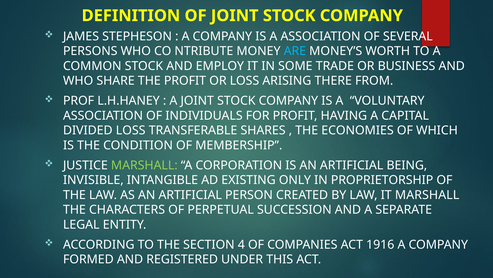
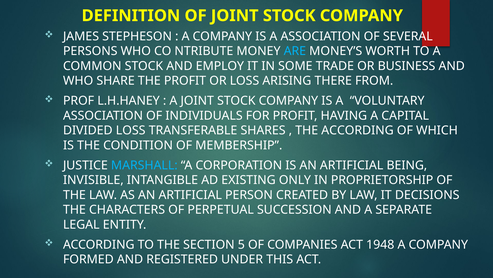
THE ECONOMIES: ECONOMIES -> ACCORDING
MARSHALL at (144, 165) colour: light green -> light blue
IT MARSHALL: MARSHALL -> DECISIONS
4: 4 -> 5
1916: 1916 -> 1948
